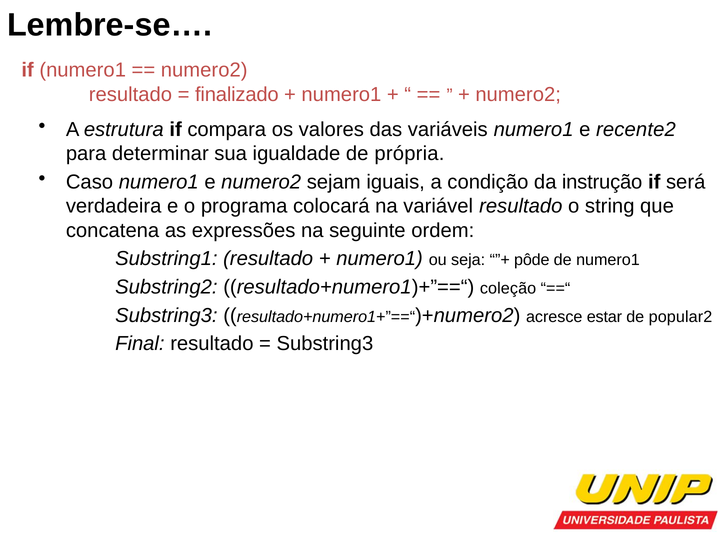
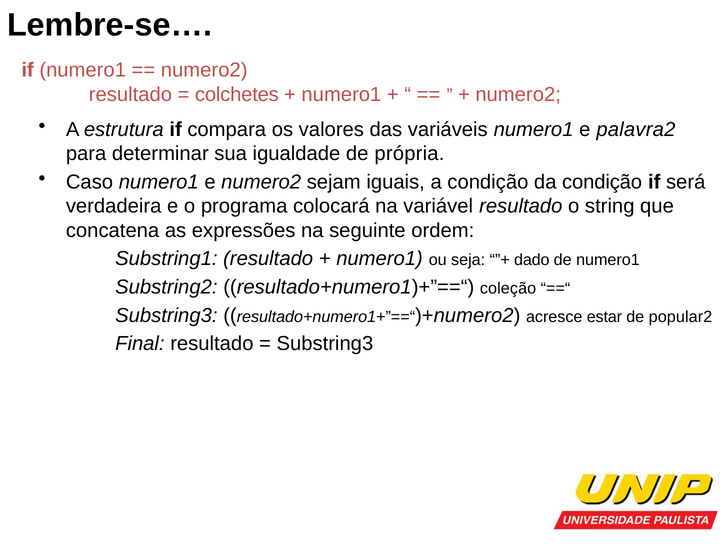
finalizado: finalizado -> colchetes
recente2: recente2 -> palavra2
da instrução: instrução -> condição
pôde: pôde -> dado
